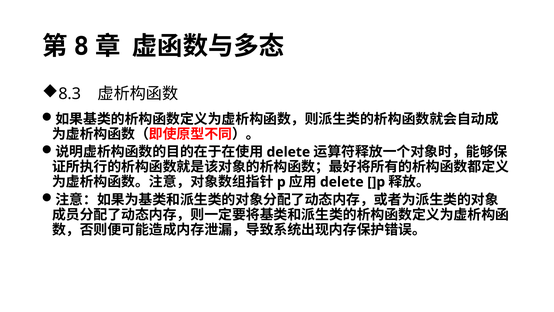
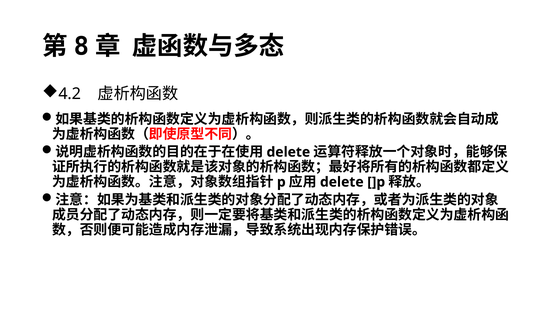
8.3: 8.3 -> 4.2
